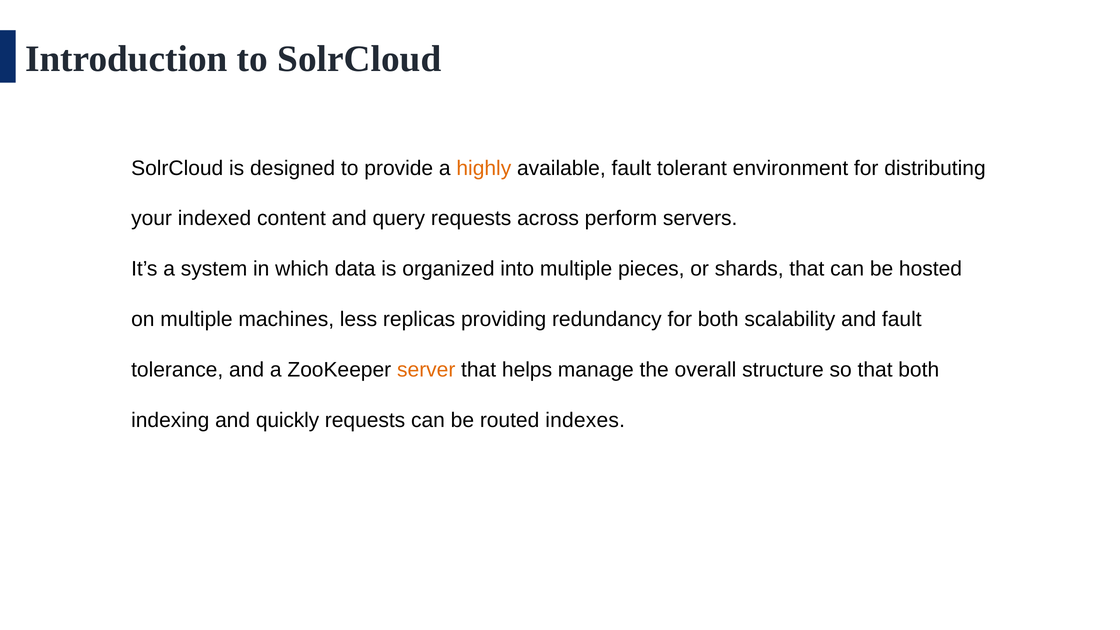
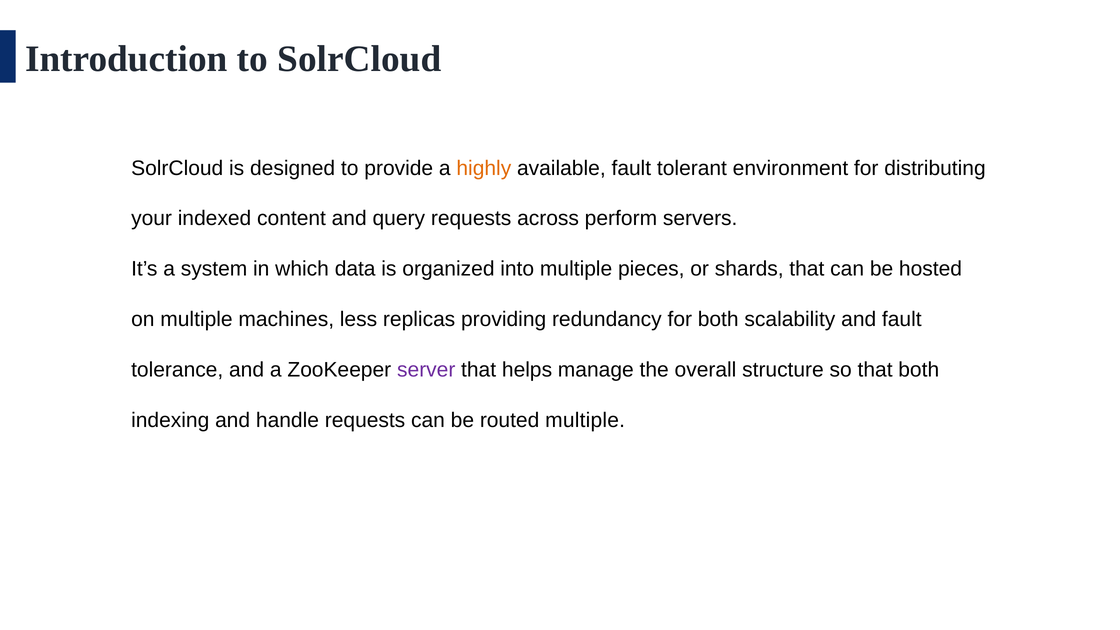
server colour: orange -> purple
quickly: quickly -> handle
routed indexes: indexes -> multiple
